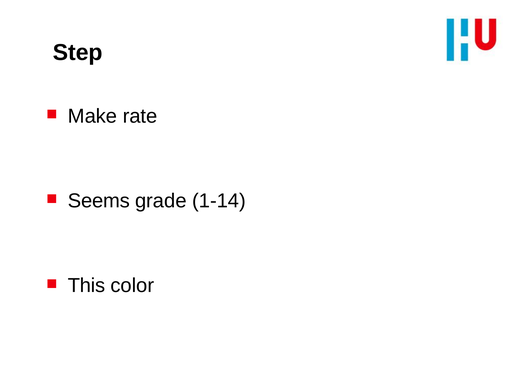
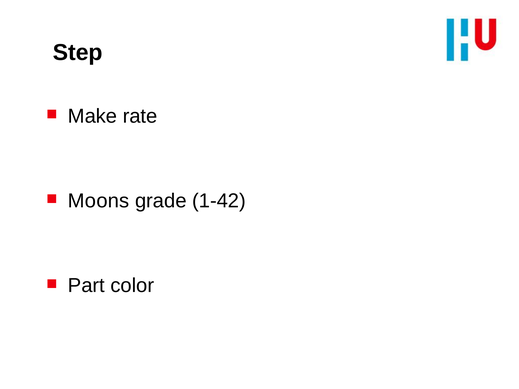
Seems: Seems -> Moons
1-14: 1-14 -> 1-42
This: This -> Part
